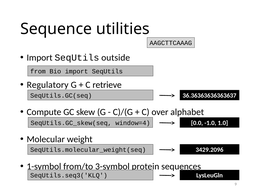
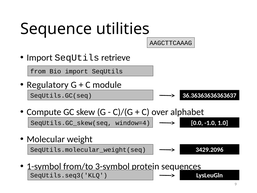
outside: outside -> retrieve
retrieve: retrieve -> module
